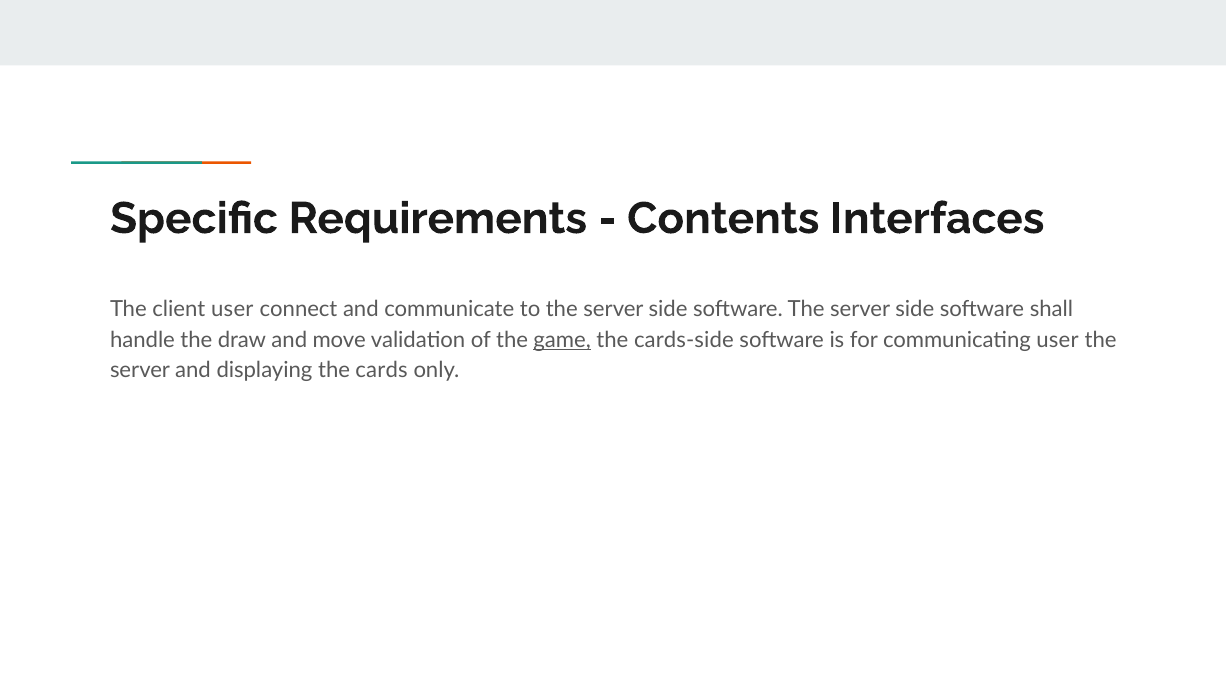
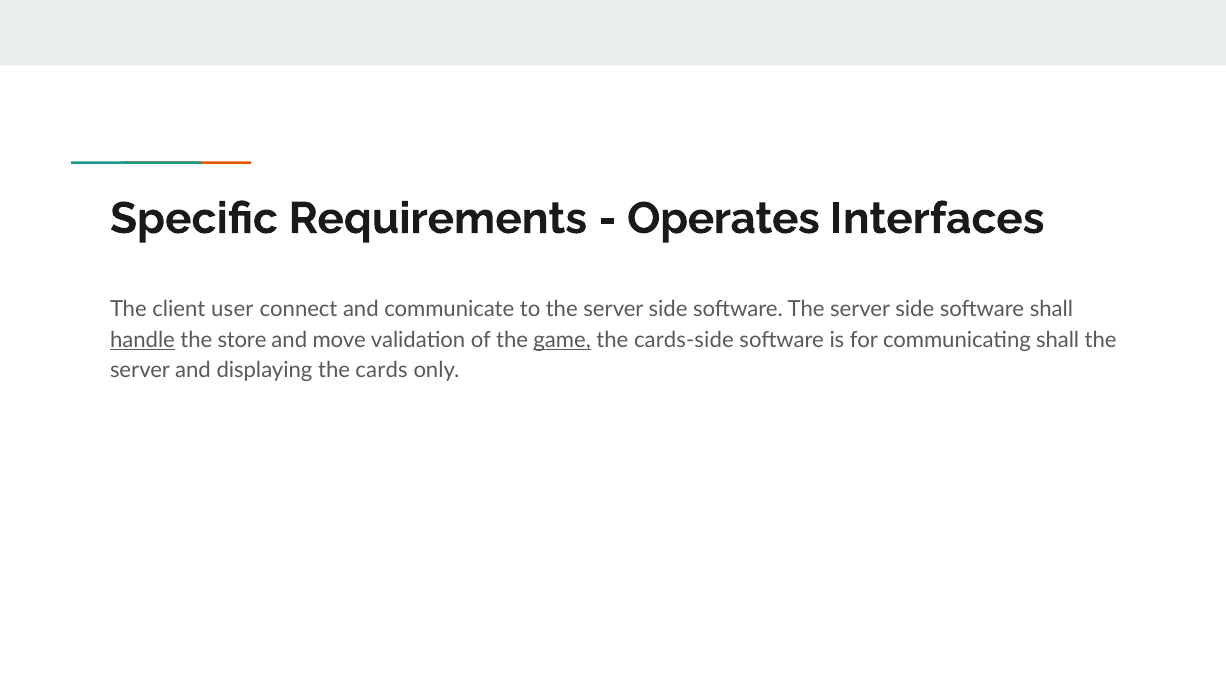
Contents: Contents -> Operates
handle underline: none -> present
draw: draw -> store
communicating user: user -> shall
